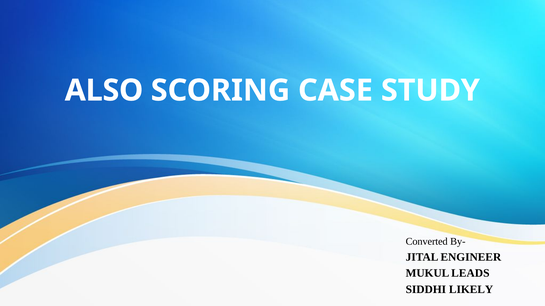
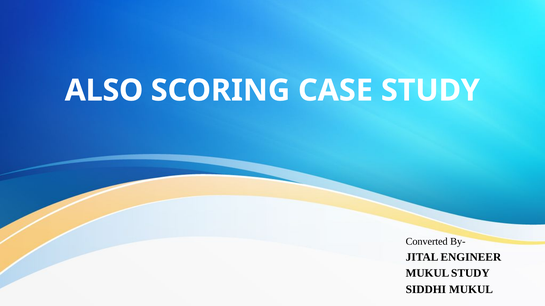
MUKUL LEADS: LEADS -> STUDY
SIDDHI LIKELY: LIKELY -> MUKUL
